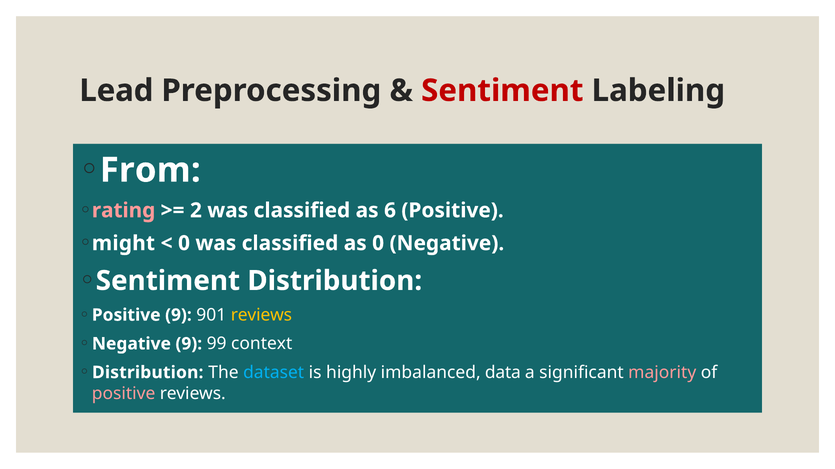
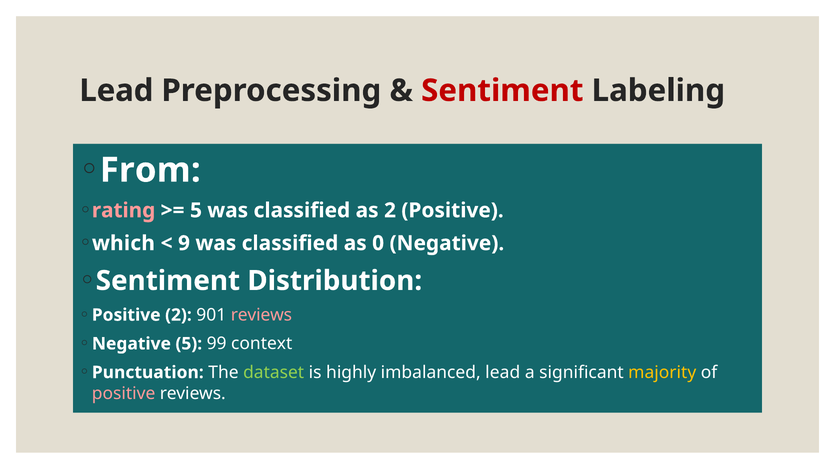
2 at (196, 211): 2 -> 5
as 6: 6 -> 2
might: might -> which
0 at (184, 244): 0 -> 9
Positive 9: 9 -> 2
reviews at (261, 315) colour: yellow -> pink
Negative 9: 9 -> 5
Distribution at (148, 373): Distribution -> Punctuation
dataset colour: light blue -> light green
imbalanced data: data -> lead
majority colour: pink -> yellow
